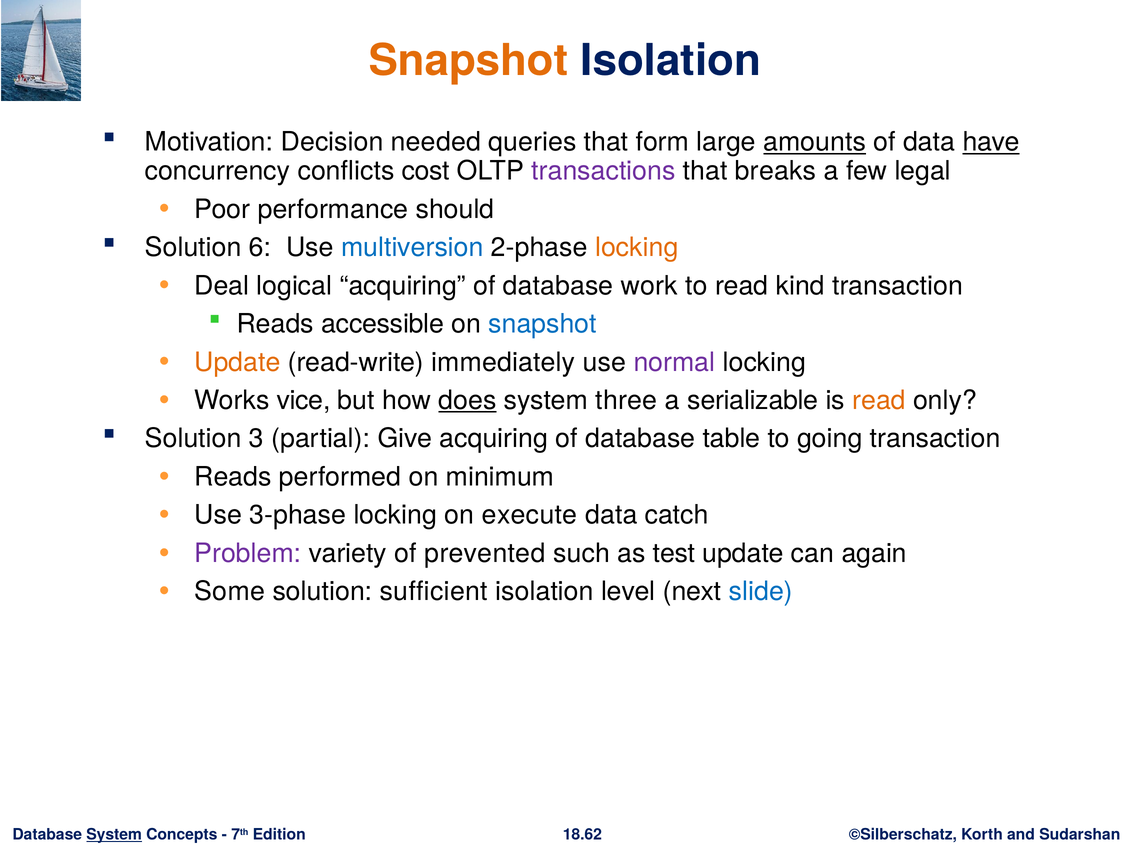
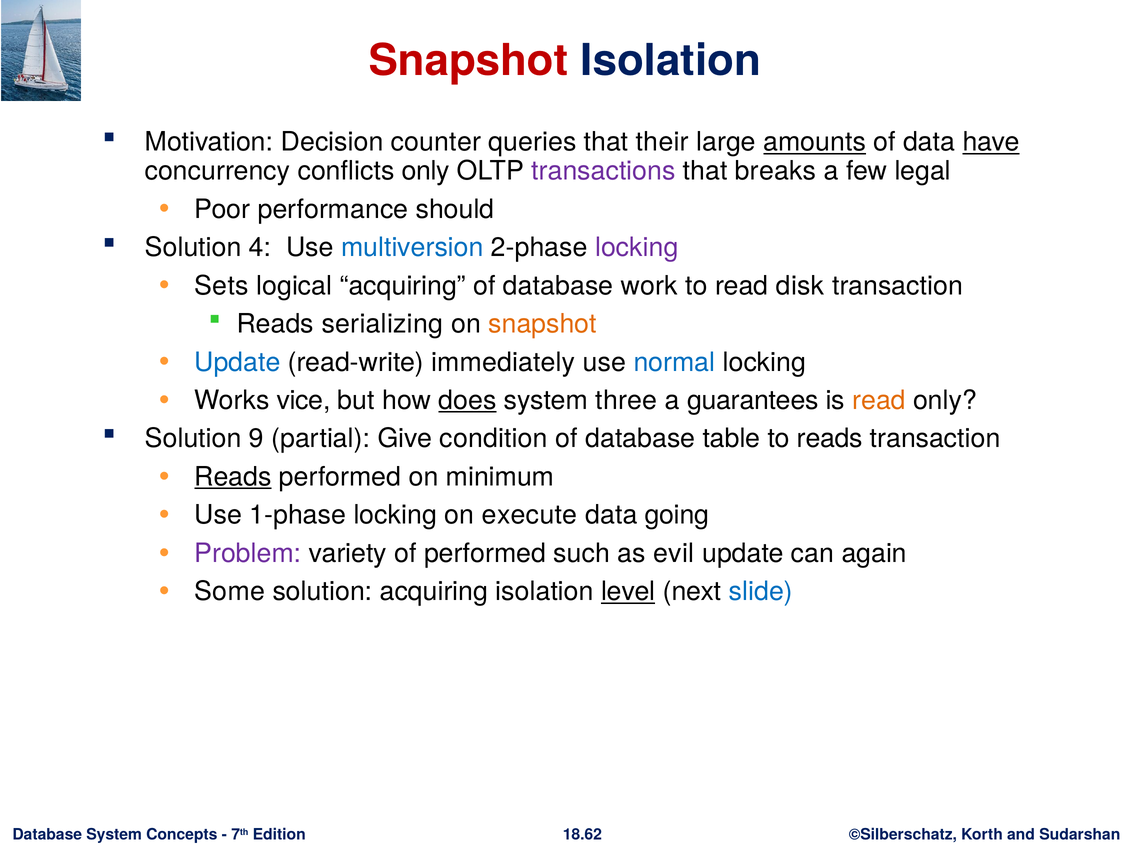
Snapshot at (469, 61) colour: orange -> red
needed: needed -> counter
form: form -> their
conflicts cost: cost -> only
6: 6 -> 4
locking at (637, 247) colour: orange -> purple
Deal: Deal -> Sets
kind: kind -> disk
accessible: accessible -> serializing
snapshot at (542, 324) colour: blue -> orange
Update at (237, 362) colour: orange -> blue
normal colour: purple -> blue
serializable: serializable -> guarantees
3: 3 -> 9
Give acquiring: acquiring -> condition
to going: going -> reads
Reads at (233, 477) underline: none -> present
3-phase: 3-phase -> 1-phase
catch: catch -> going
of prevented: prevented -> performed
test: test -> evil
solution sufficient: sufficient -> acquiring
level underline: none -> present
System at (114, 835) underline: present -> none
